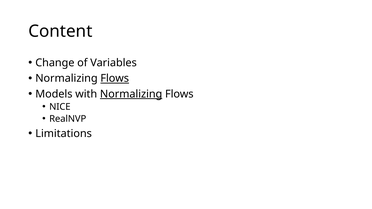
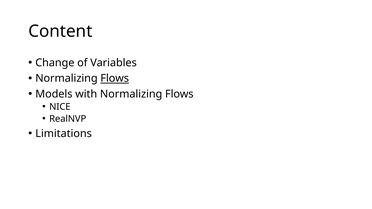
Normalizing at (131, 94) underline: present -> none
